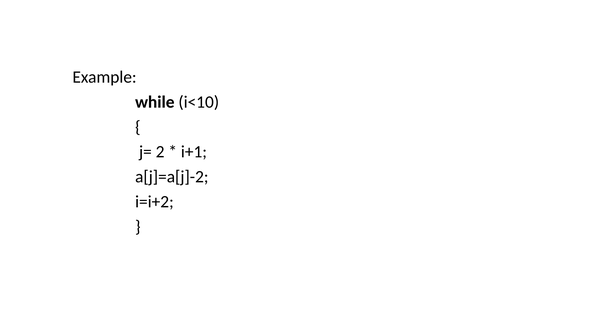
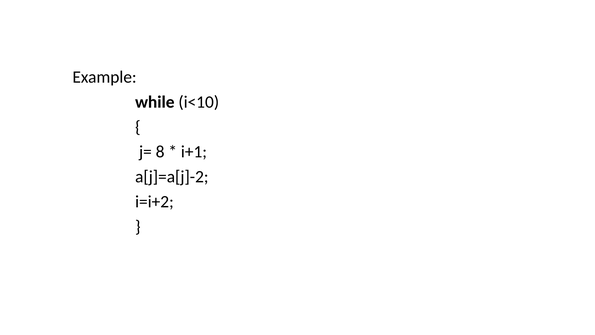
2: 2 -> 8
